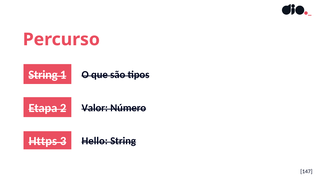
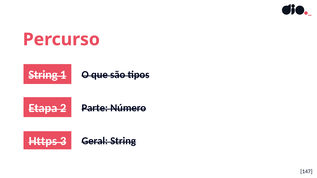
Valor: Valor -> Parte
Hello: Hello -> Geral
